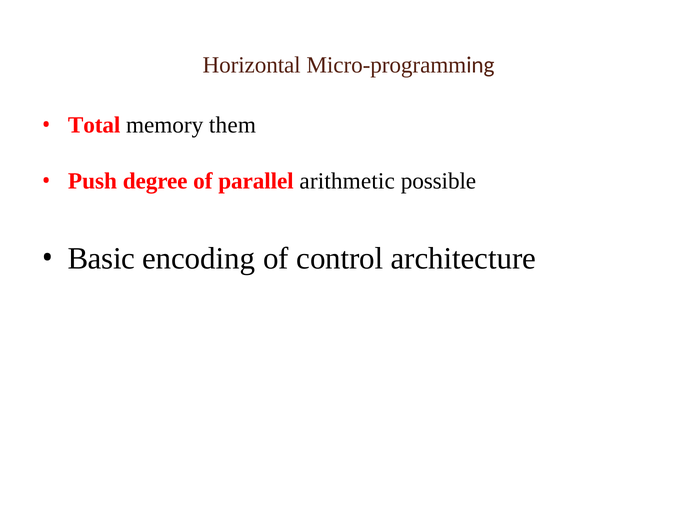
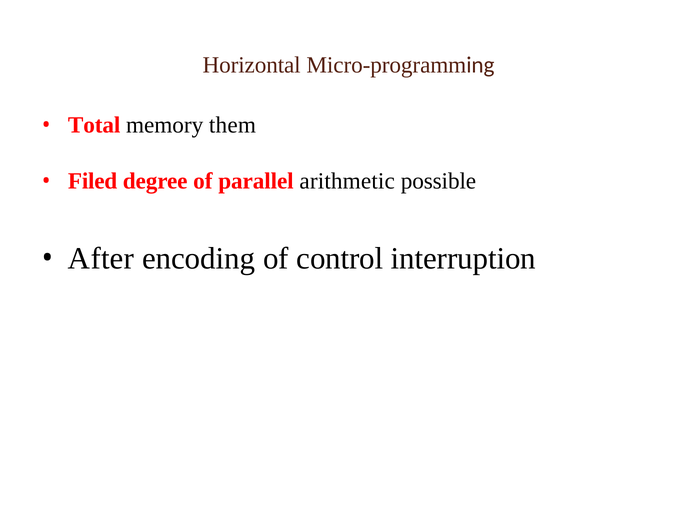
Push: Push -> Filed
Basic: Basic -> After
architecture: architecture -> interruption
